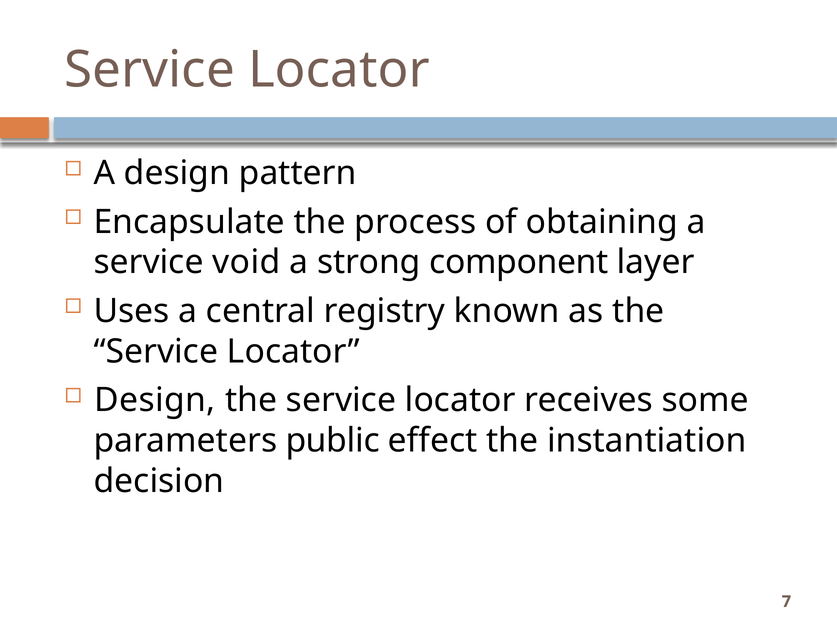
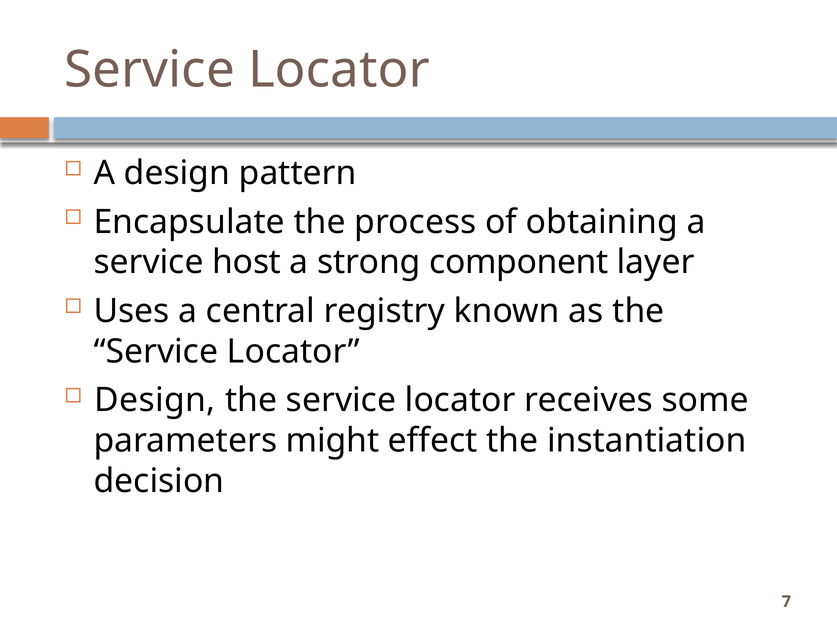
void: void -> host
public: public -> might
